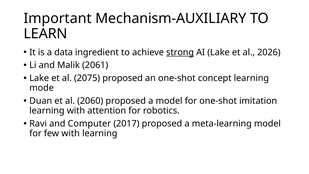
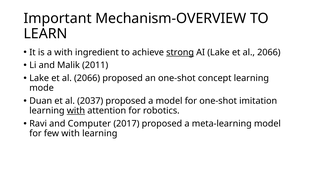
Mechanism-AUXILIARY: Mechanism-AUXILIARY -> Mechanism-OVERVIEW
a data: data -> with
2026 at (269, 52): 2026 -> 2066
2061: 2061 -> 2011
2075 at (87, 78): 2075 -> 2066
2060: 2060 -> 2037
with at (76, 111) underline: none -> present
